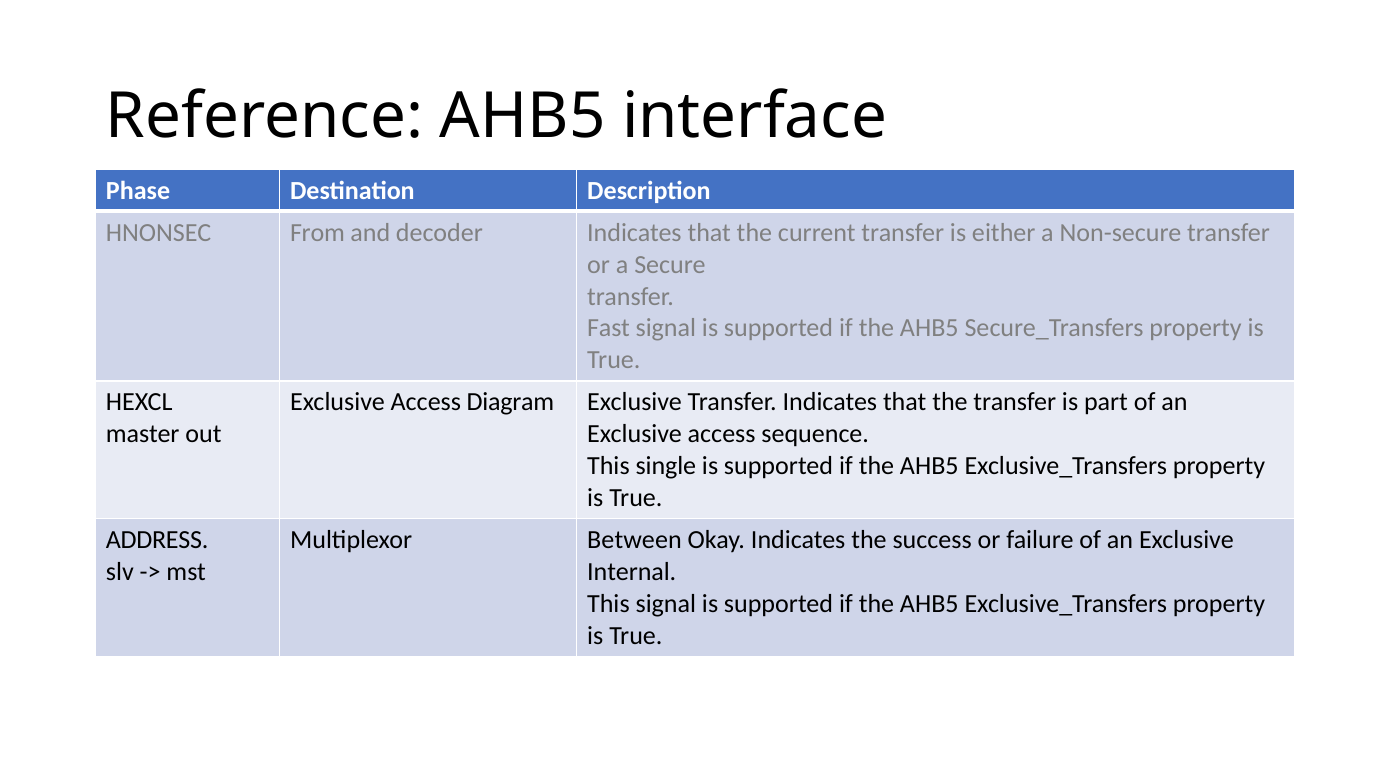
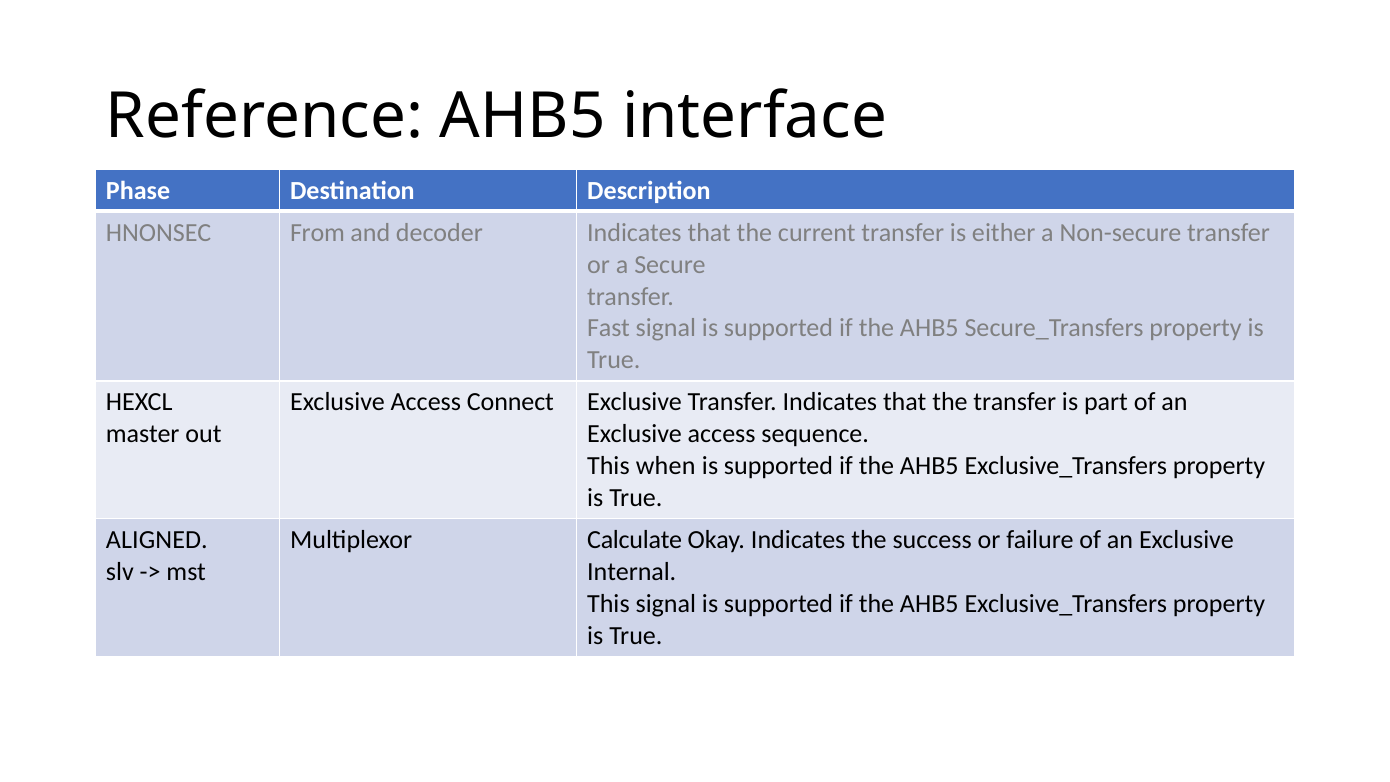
Diagram: Diagram -> Connect
single: single -> when
ADDRESS: ADDRESS -> ALIGNED
Between: Between -> Calculate
